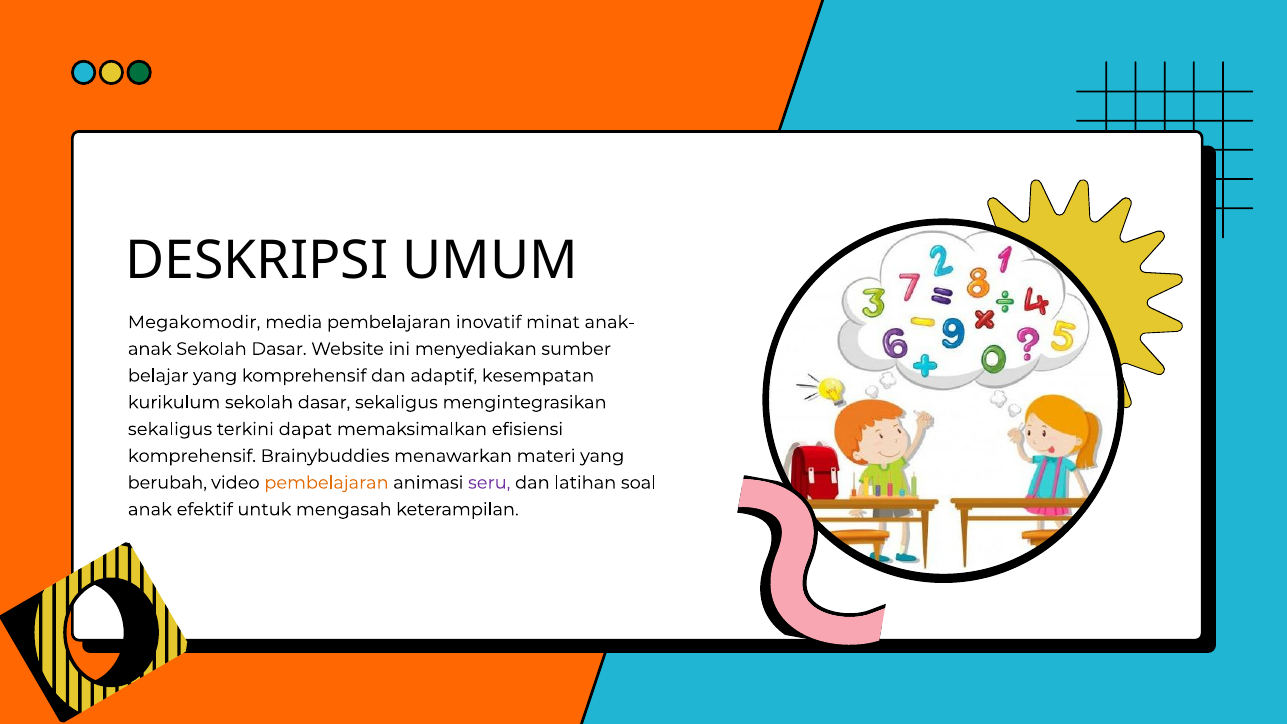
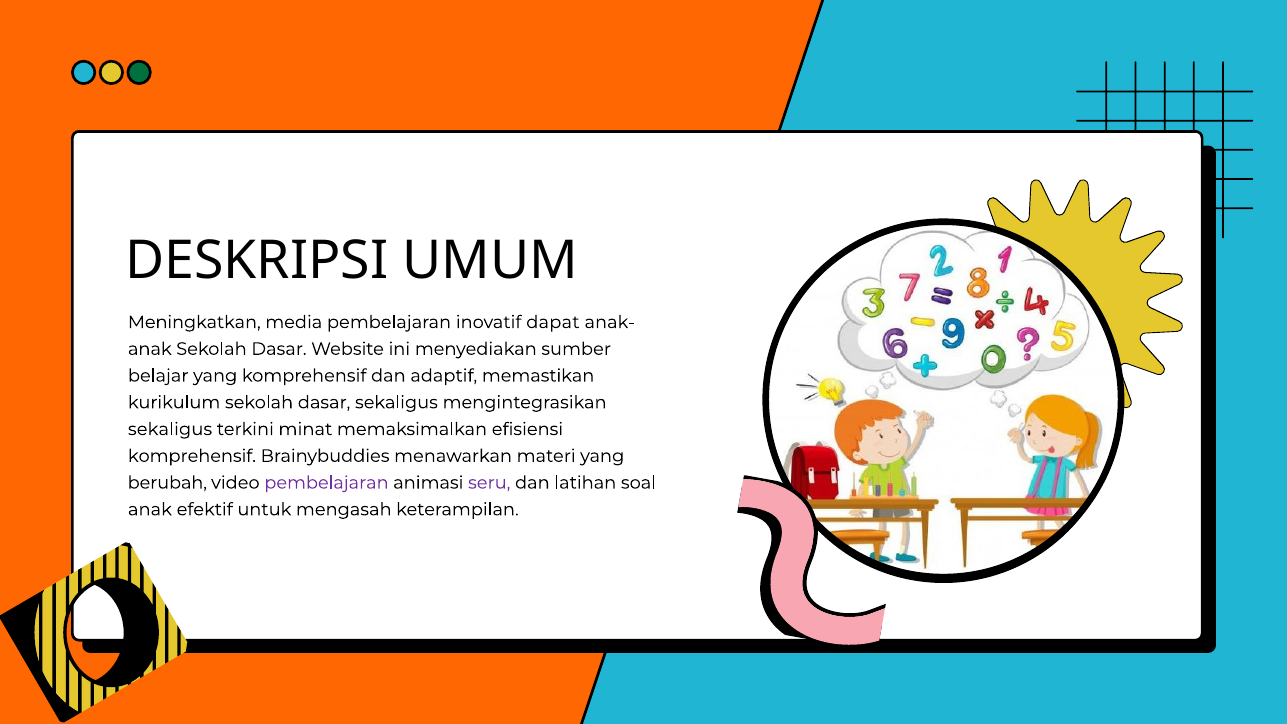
Megakomodir: Megakomodir -> Meningkatkan
minat: minat -> dapat
kesempatan: kesempatan -> memastikan
dapat: dapat -> minat
pembelajaran at (326, 483) colour: orange -> purple
